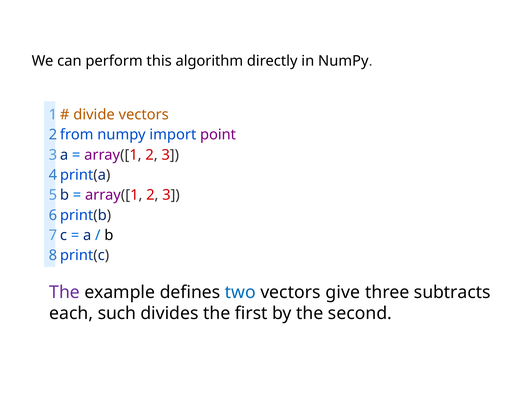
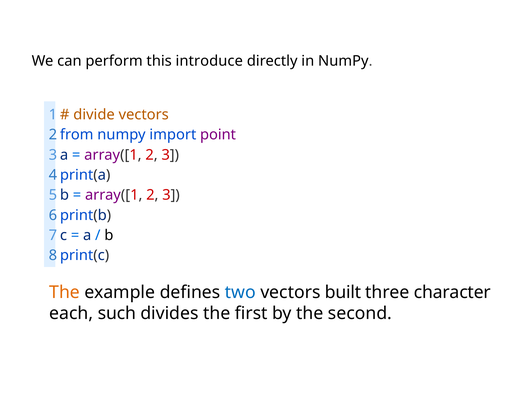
algorithm: algorithm -> introduce
The at (65, 292) colour: purple -> orange
give: give -> built
subtracts: subtracts -> character
